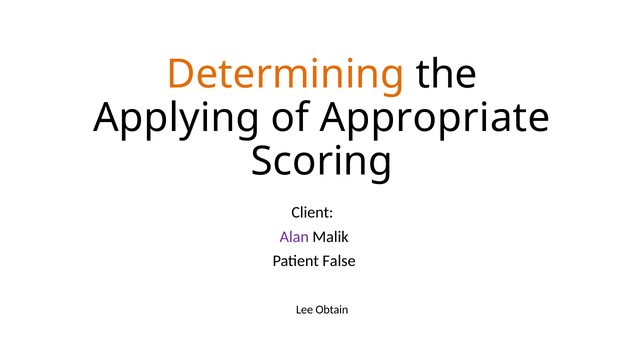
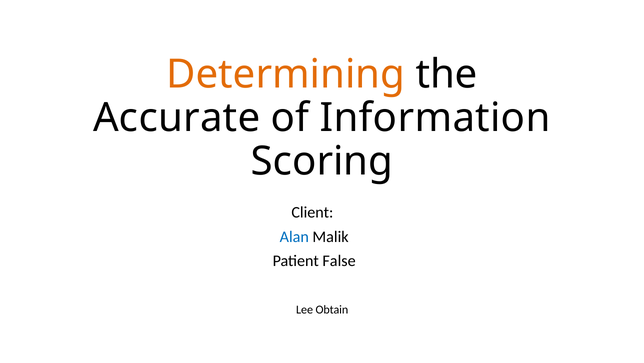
Applying: Applying -> Accurate
Appropriate: Appropriate -> Information
Alan colour: purple -> blue
